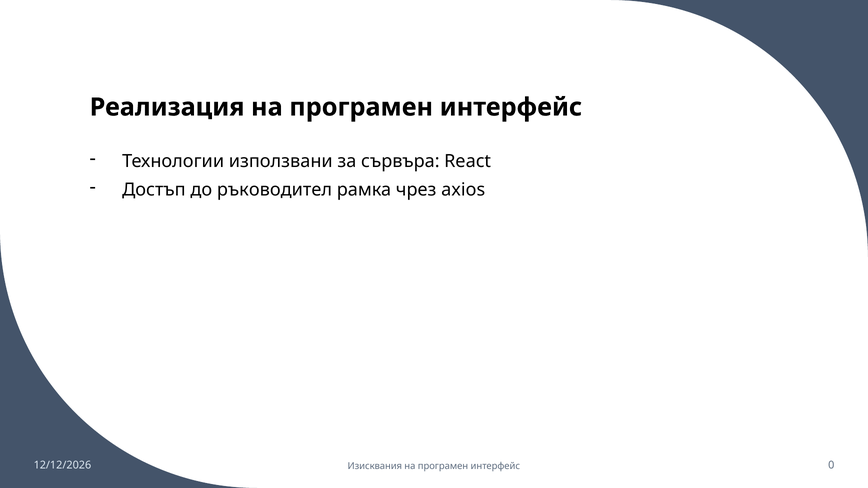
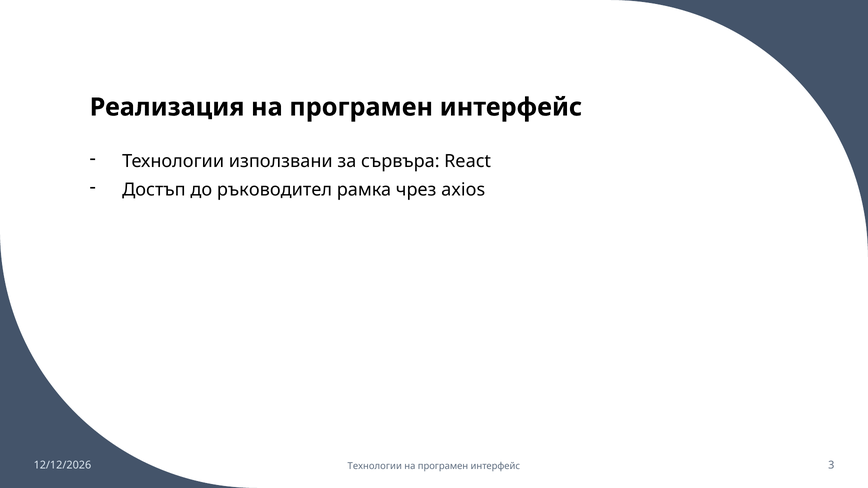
0: 0 -> 3
Изисквания at (375, 466): Изисквания -> Технологии
